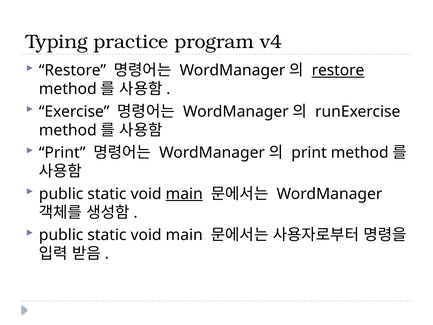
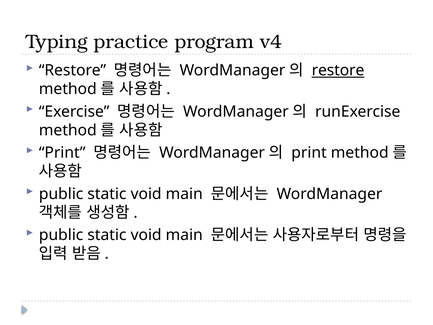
main at (184, 194) underline: present -> none
